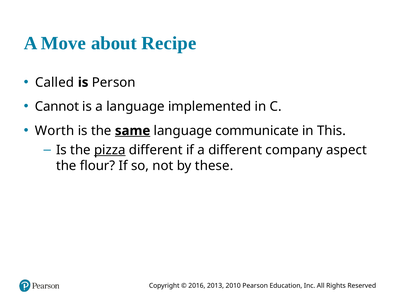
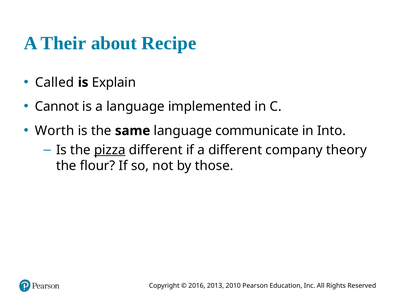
Move: Move -> Their
Person: Person -> Explain
same underline: present -> none
This: This -> Into
aspect: aspect -> theory
these: these -> those
